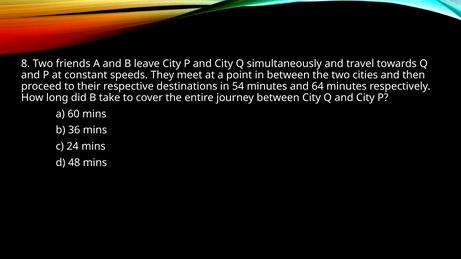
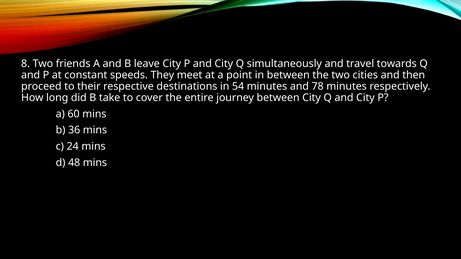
64: 64 -> 78
